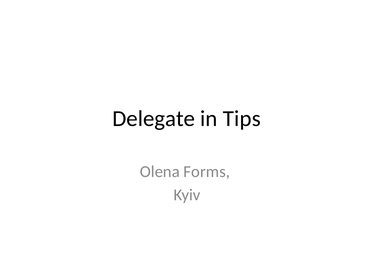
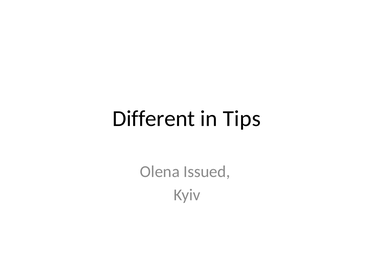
Delegate: Delegate -> Different
Forms: Forms -> Issued
